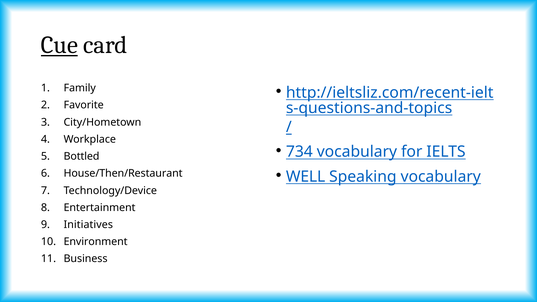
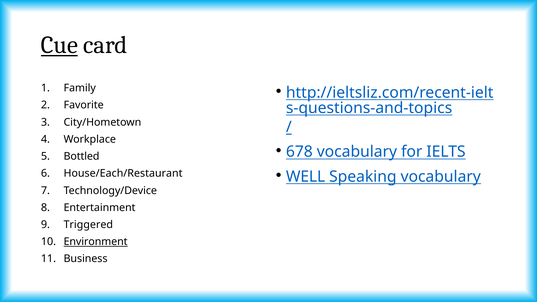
734: 734 -> 678
House/Then/Restaurant: House/Then/Restaurant -> House/Each/Restaurant
Initiatives: Initiatives -> Triggered
Environment underline: none -> present
